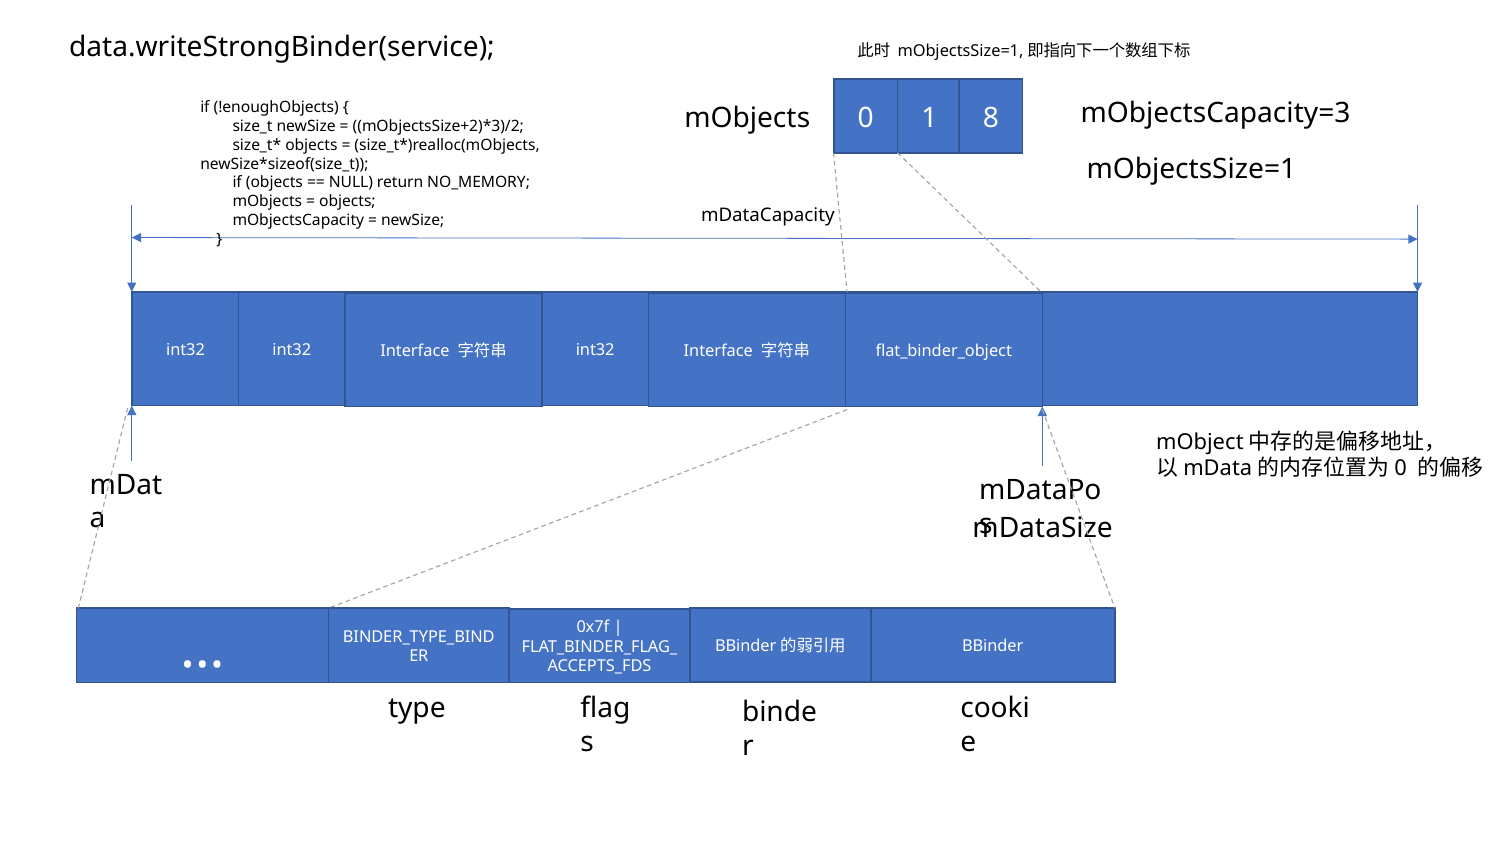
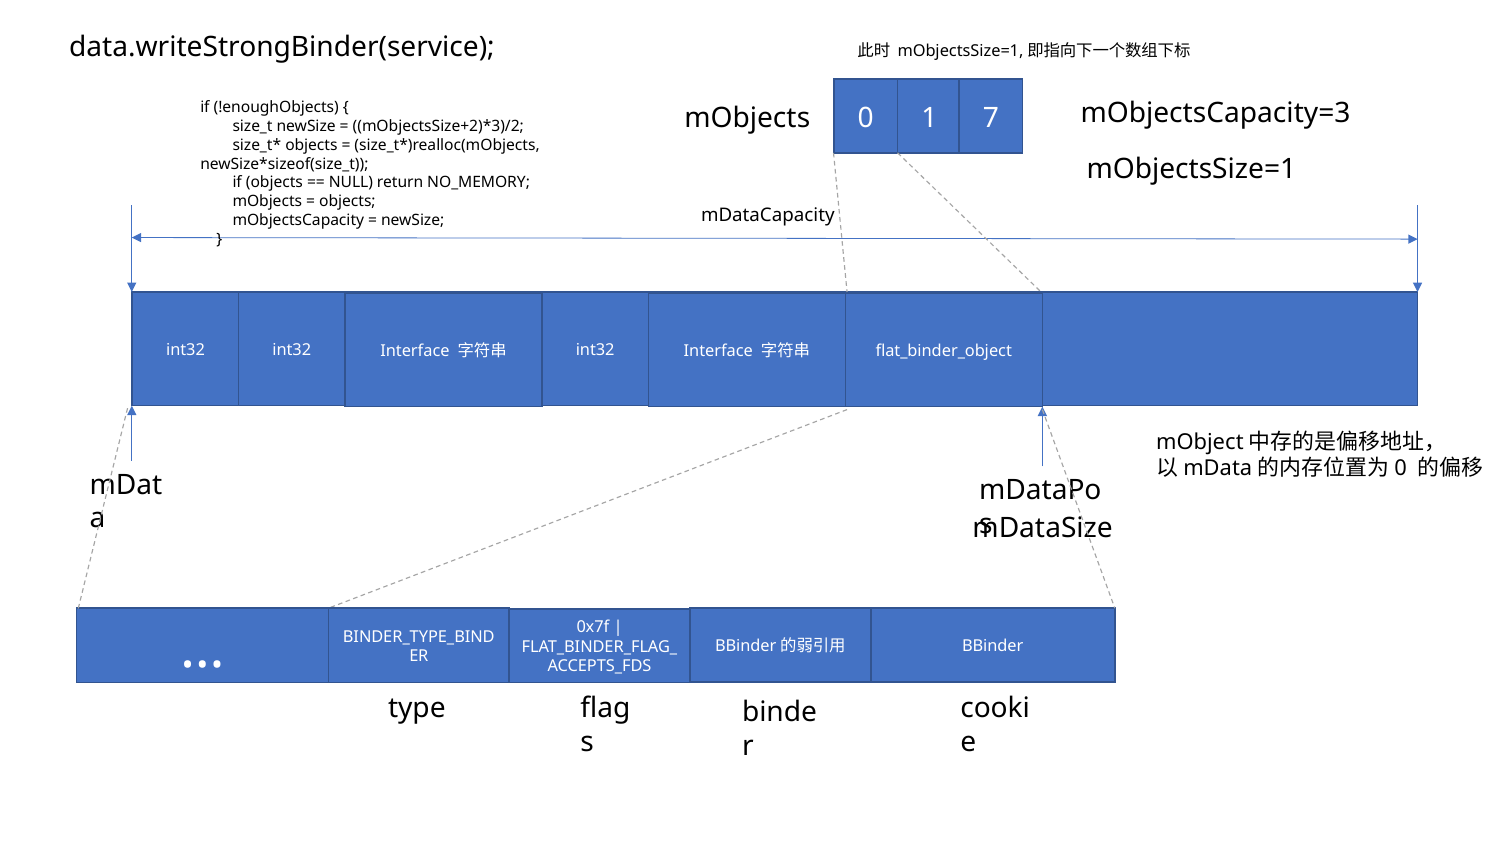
8: 8 -> 7
